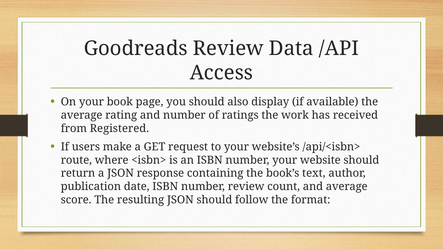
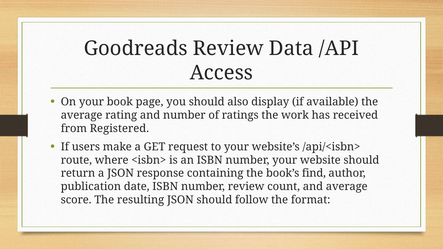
text: text -> find
